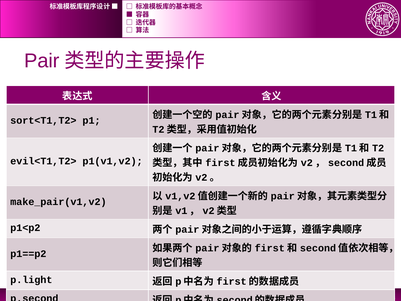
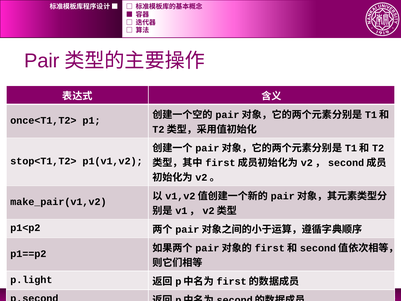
sort<T1,T2>: sort<T1,T2> -> once<T1,T2>
evil<T1,T2>: evil<T1,T2> -> stop<T1,T2>
